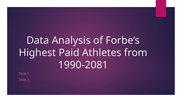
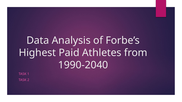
1990-2081: 1990-2081 -> 1990-2040
